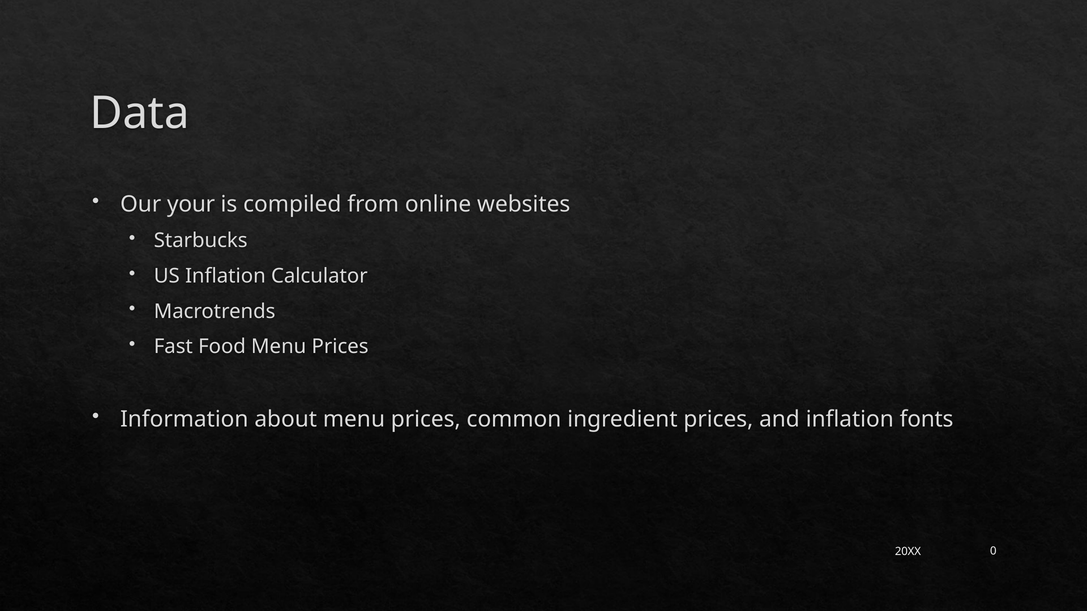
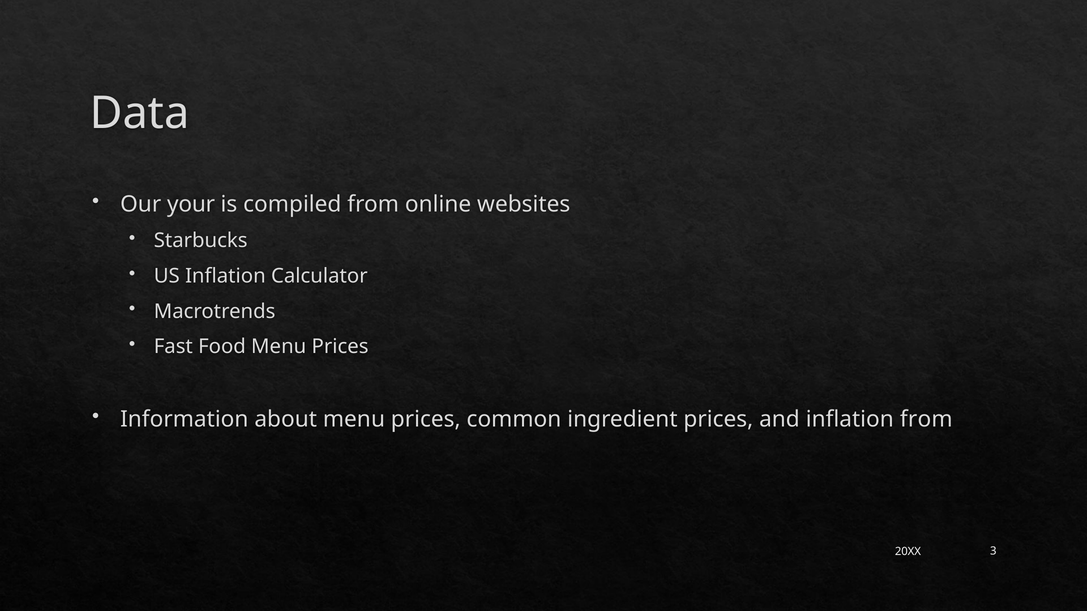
inflation fonts: fonts -> from
0: 0 -> 3
